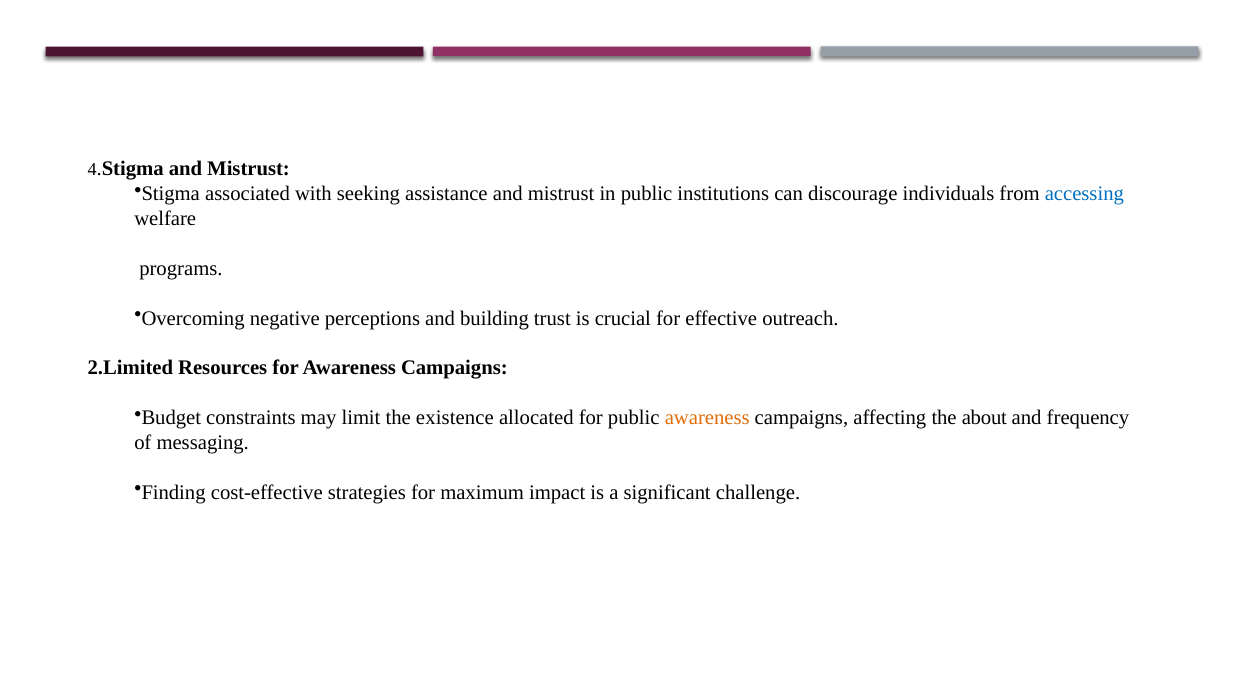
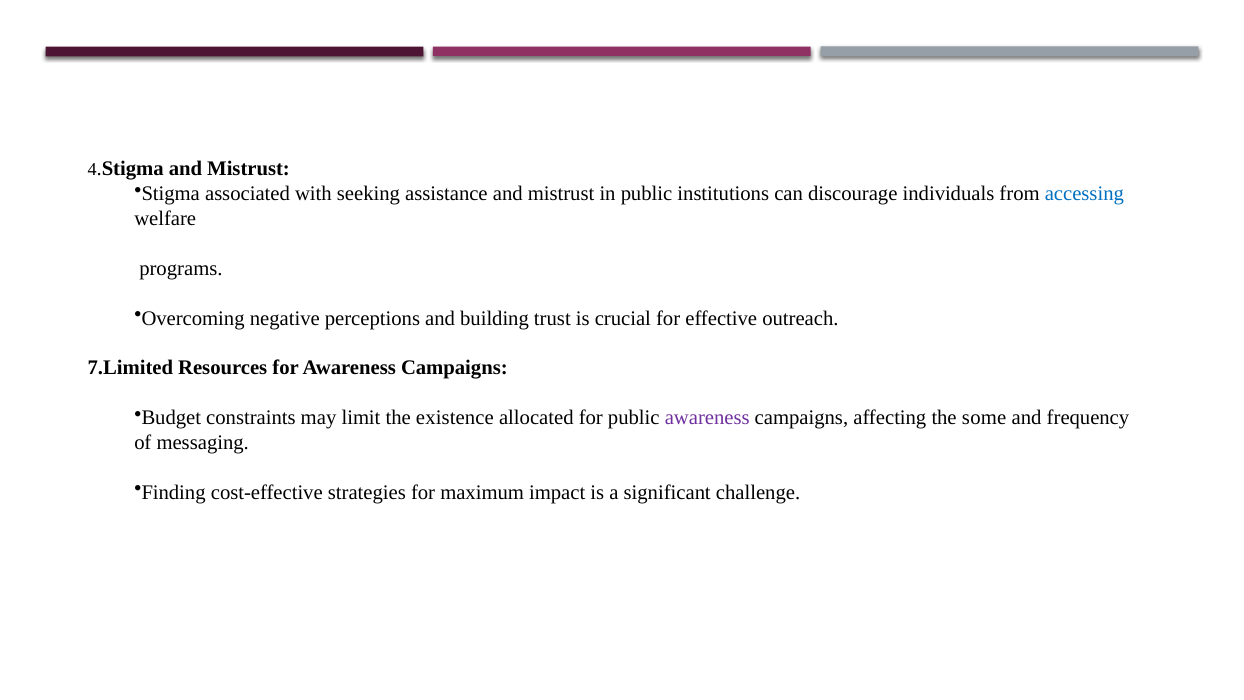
2.Limited: 2.Limited -> 7.Limited
awareness at (707, 418) colour: orange -> purple
about: about -> some
